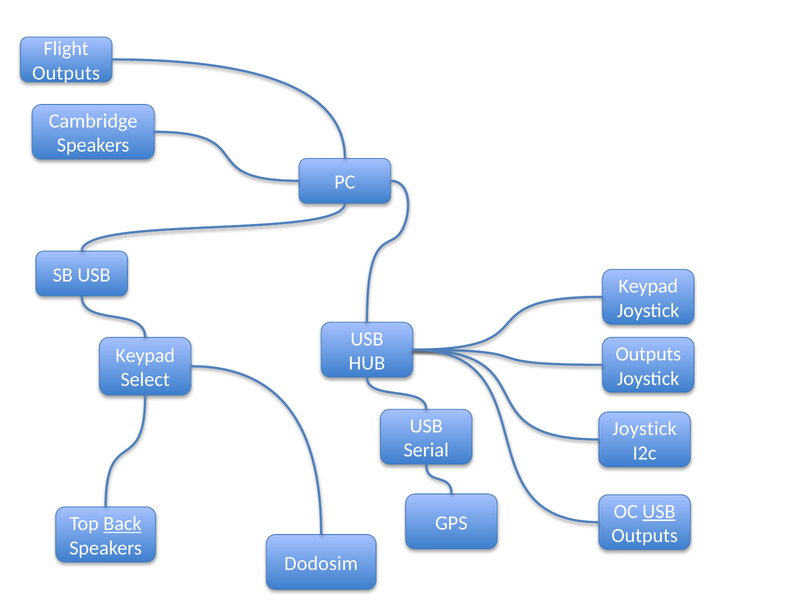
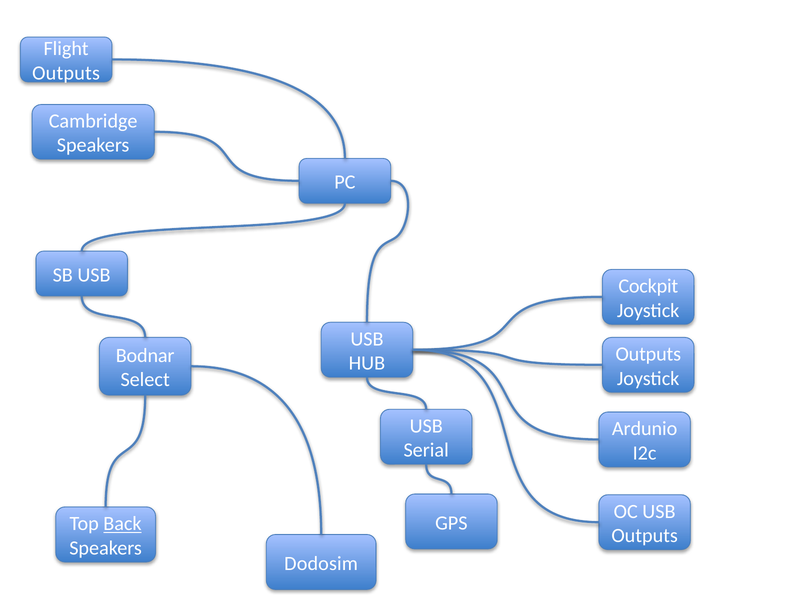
Keypad at (648, 286): Keypad -> Cockpit
Keypad at (145, 356): Keypad -> Bodnar
Joystick at (644, 429): Joystick -> Ardunio
USB at (659, 512) underline: present -> none
